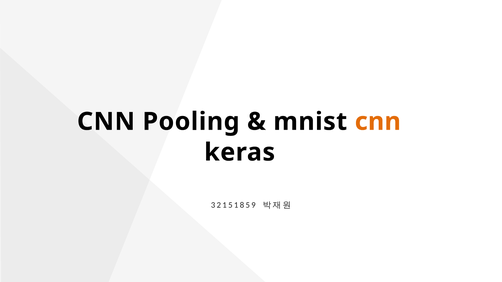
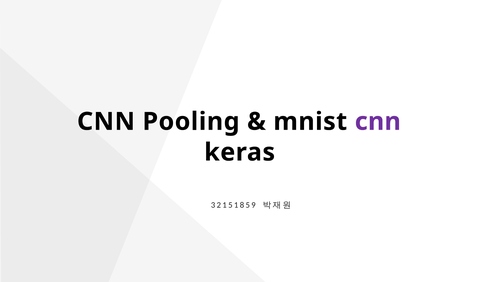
cnn at (378, 122) colour: orange -> purple
